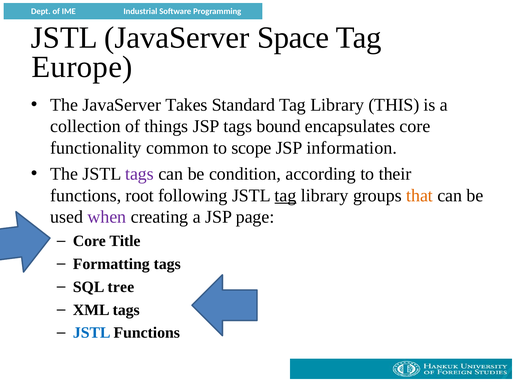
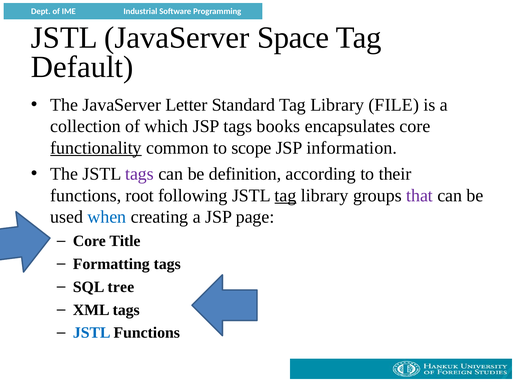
Europe: Europe -> Default
Takes: Takes -> Letter
THIS: THIS -> FILE
things: things -> which
bound: bound -> books
functionality underline: none -> present
condition: condition -> definition
that colour: orange -> purple
when colour: purple -> blue
